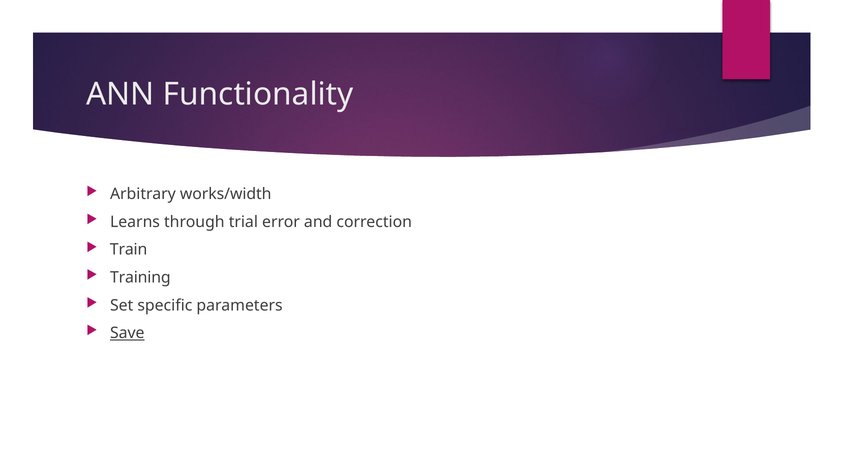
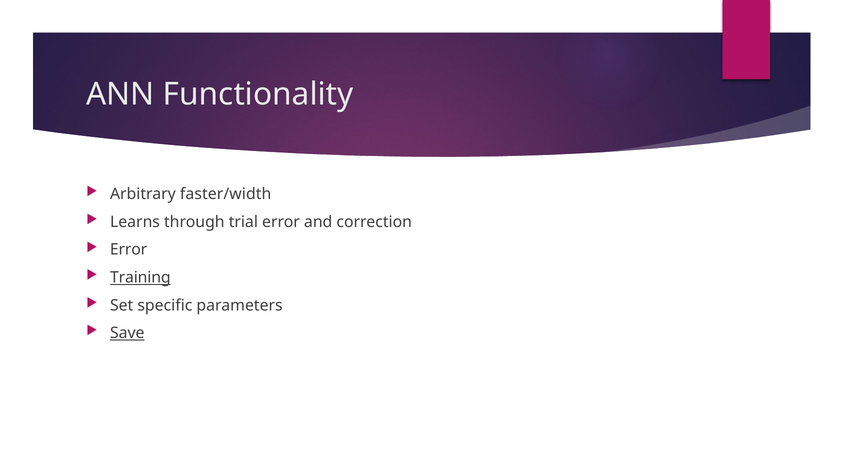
works/width: works/width -> faster/width
Train at (129, 250): Train -> Error
Training underline: none -> present
